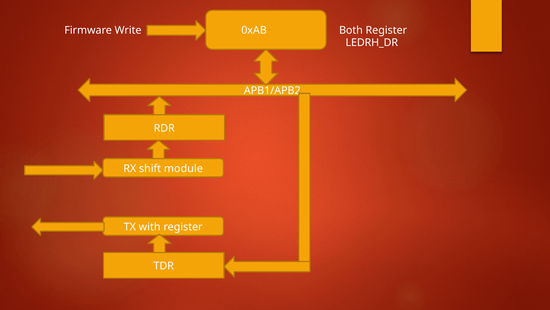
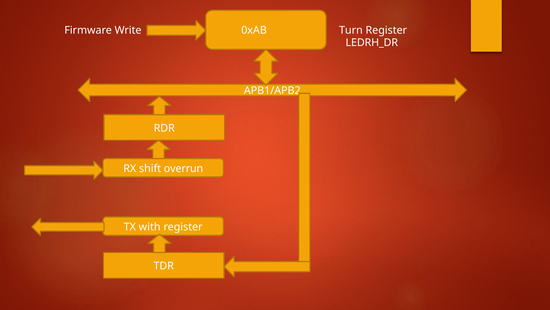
Both: Both -> Turn
module: module -> overrun
